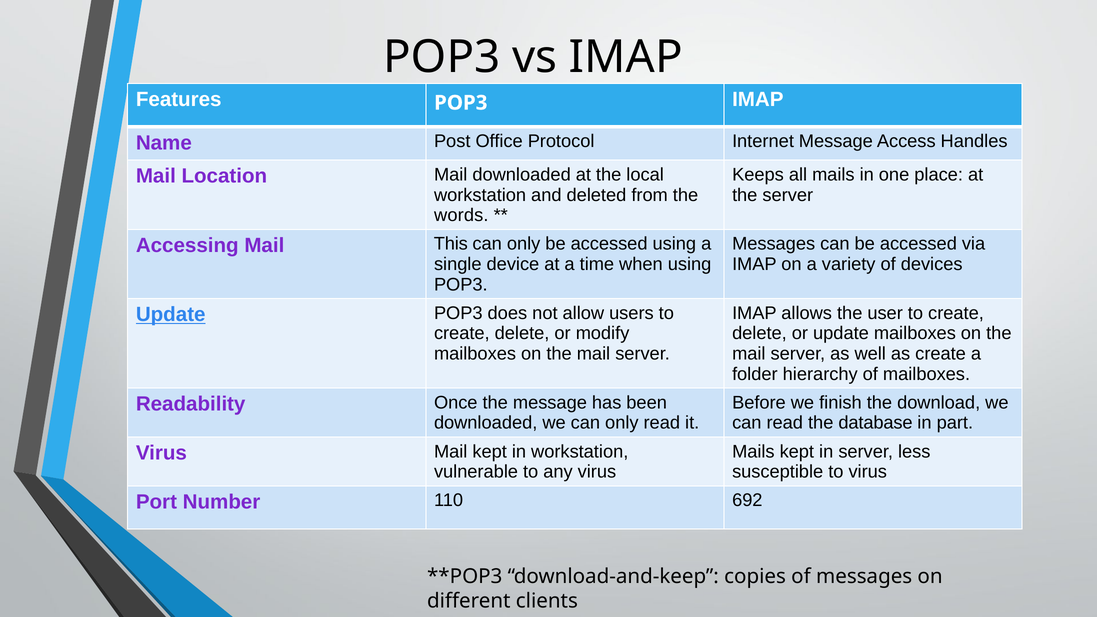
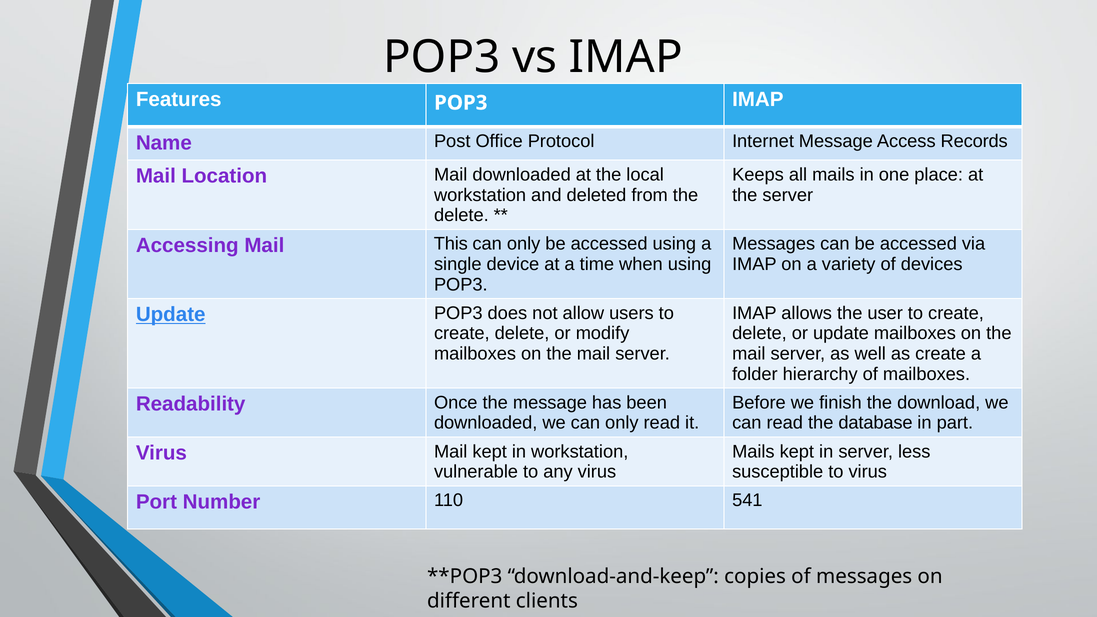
Handles: Handles -> Records
words at (461, 215): words -> delete
692: 692 -> 541
